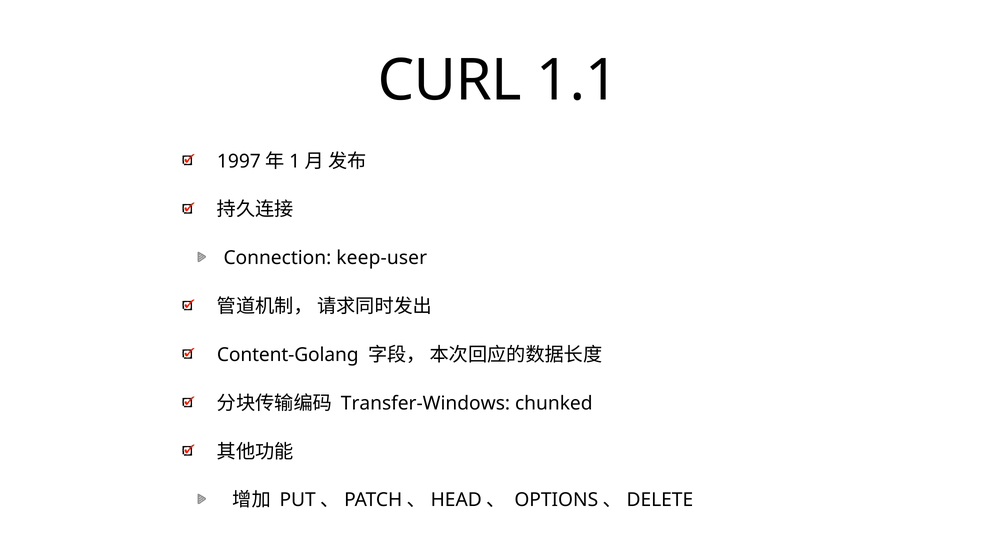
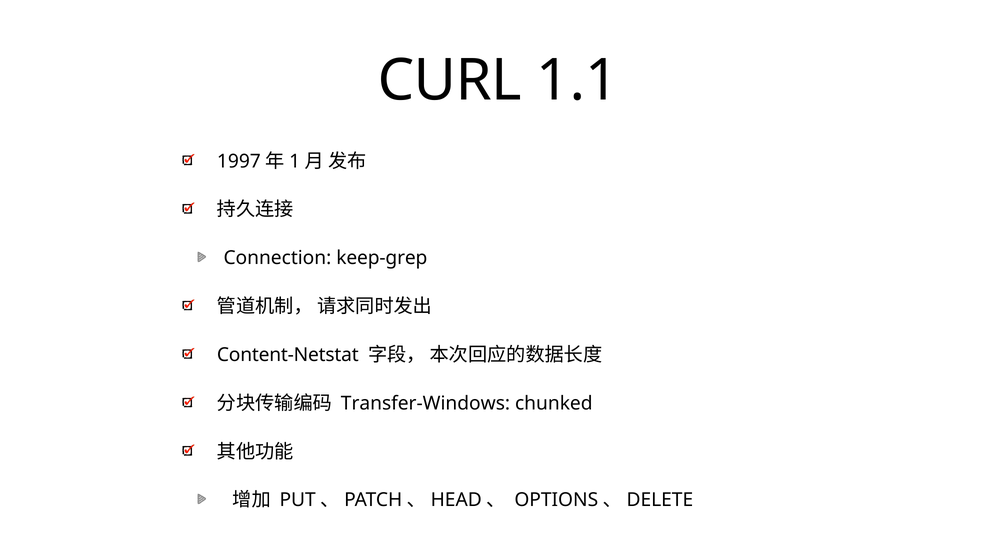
keep-user: keep-user -> keep-grep
Content-Golang: Content-Golang -> Content-Netstat
